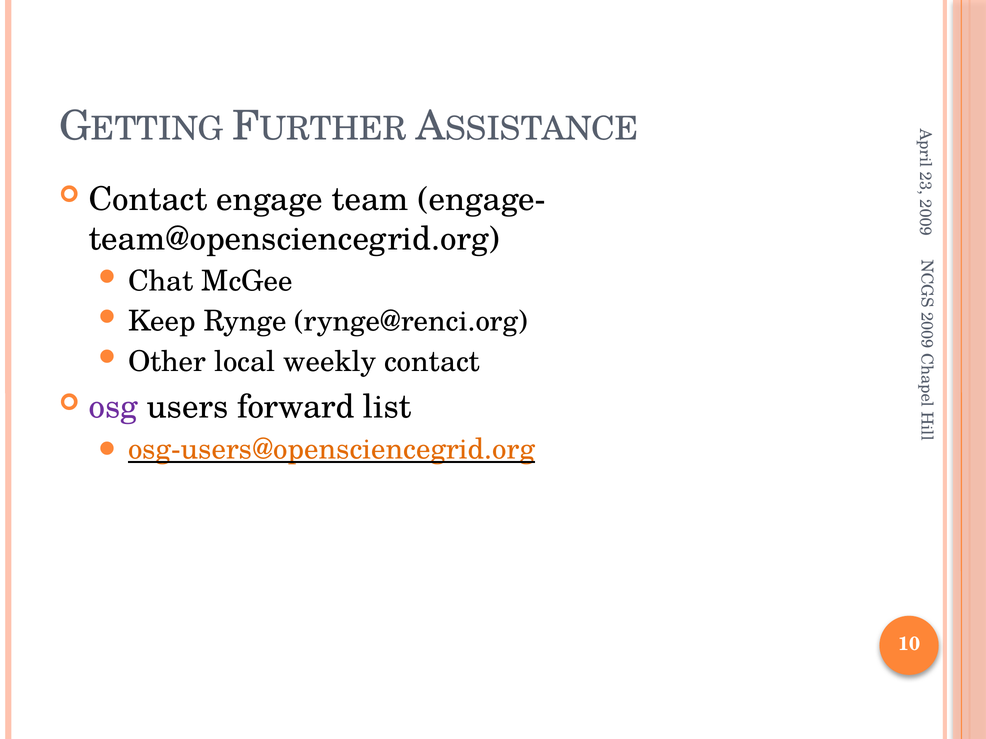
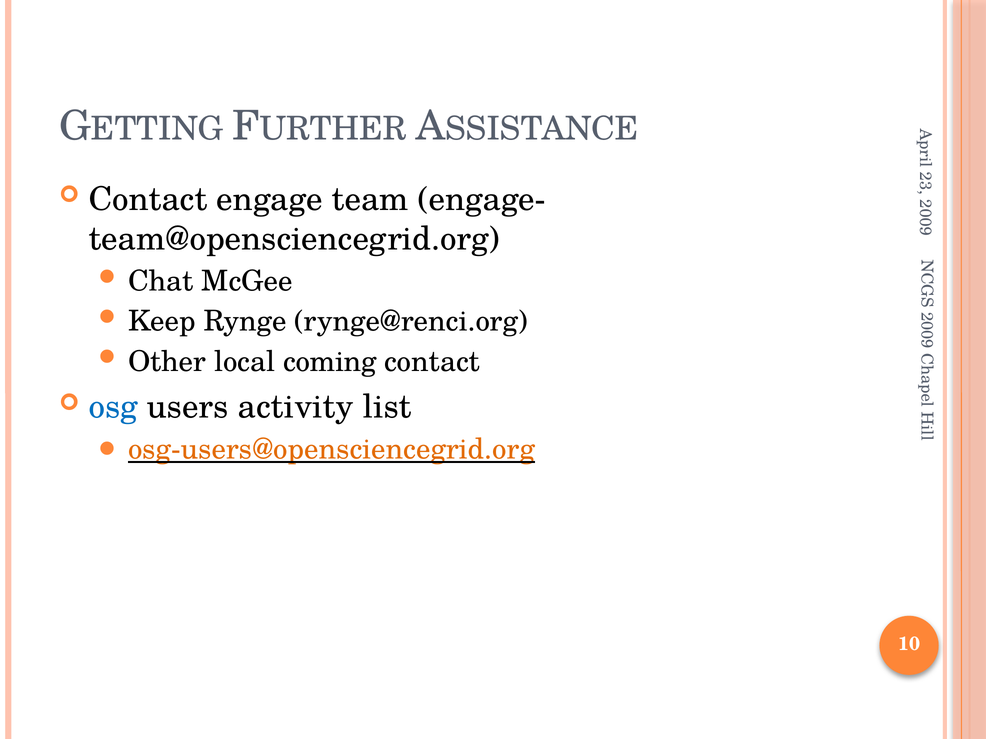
weekly: weekly -> coming
osg colour: purple -> blue
forward: forward -> activity
